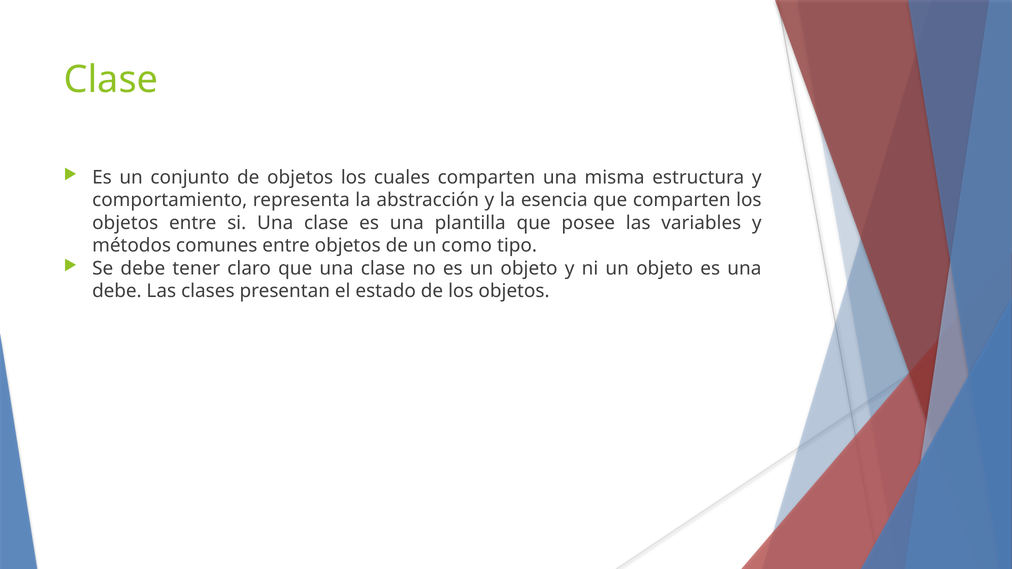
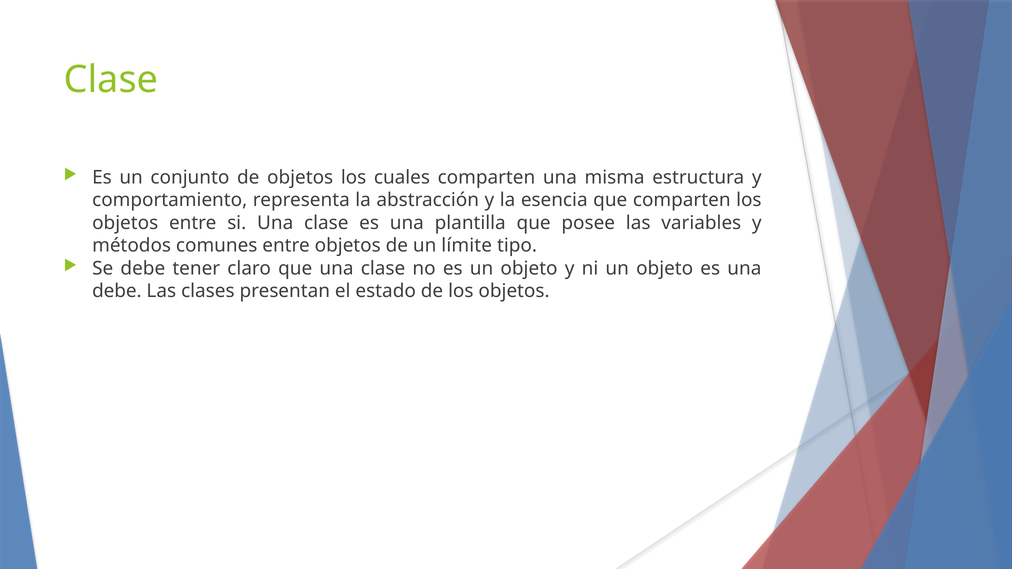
como: como -> límite
